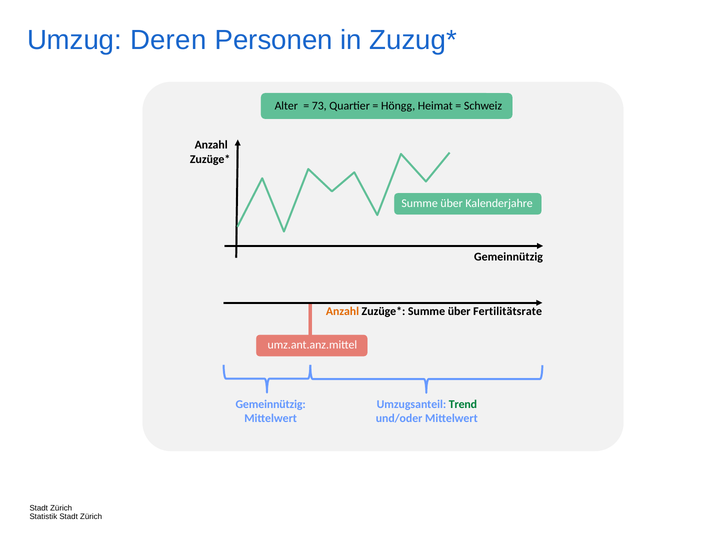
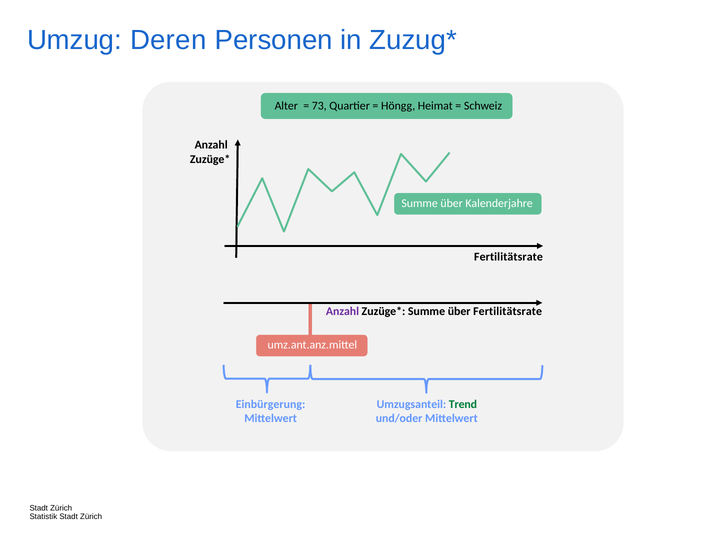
Gemeinnützig at (509, 257): Gemeinnützig -> Fertilitätsrate
Anzahl at (342, 311) colour: orange -> purple
Gemeinnützig at (271, 404): Gemeinnützig -> Einbürgerung
